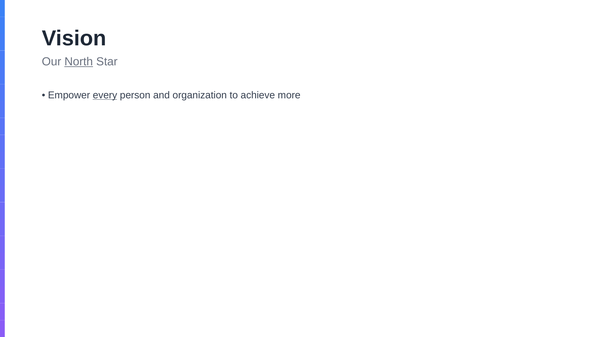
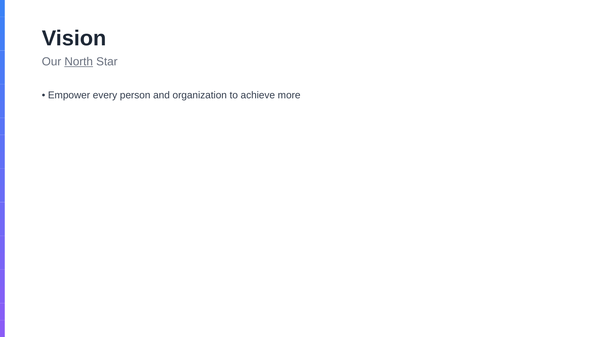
every underline: present -> none
